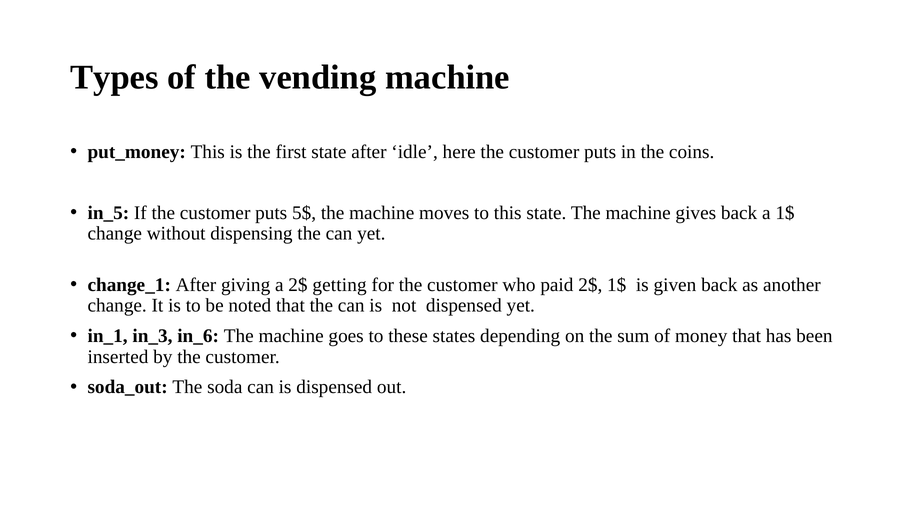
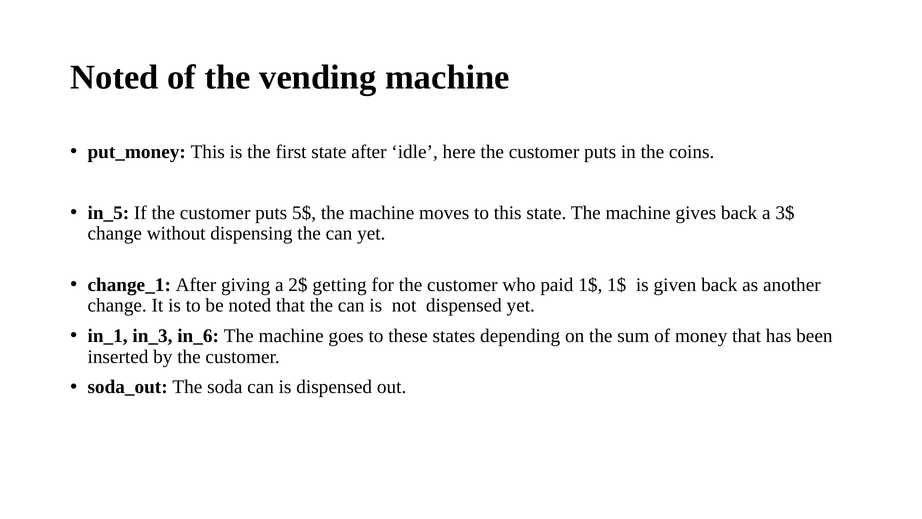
Types at (114, 77): Types -> Noted
a 1$: 1$ -> 3$
paid 2$: 2$ -> 1$
